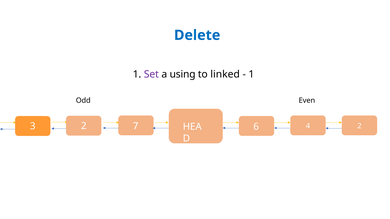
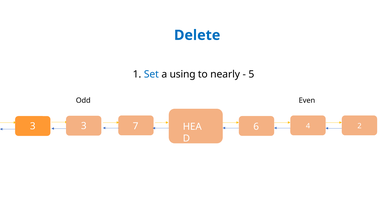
Set colour: purple -> blue
linked: linked -> nearly
1 at (251, 74): 1 -> 5
2 at (84, 126): 2 -> 3
